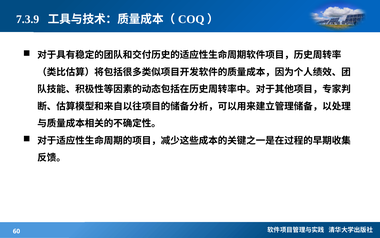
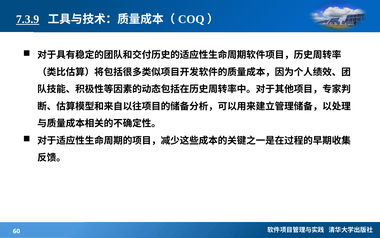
7.3.9 underline: none -> present
